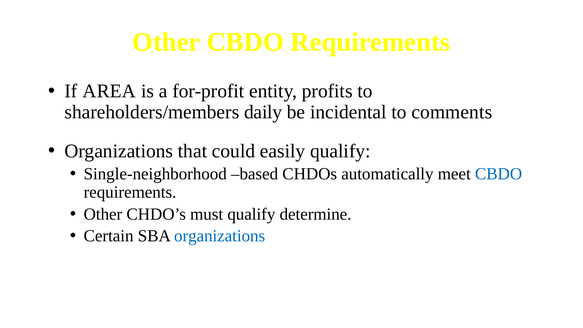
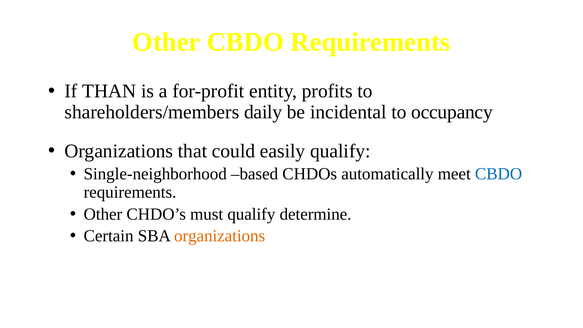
AREA: AREA -> THAN
comments: comments -> occupancy
organizations at (220, 236) colour: blue -> orange
